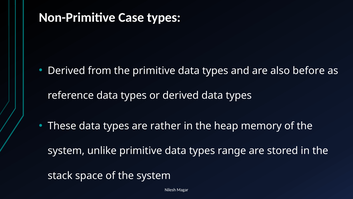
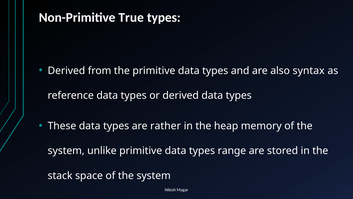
Case: Case -> True
before: before -> syntax
